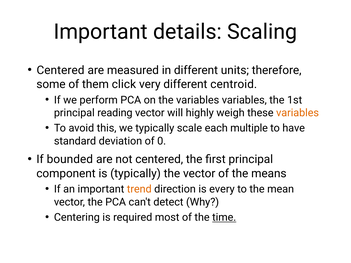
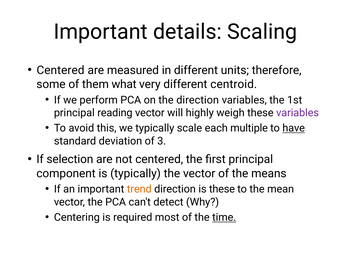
click: click -> what
the variables: variables -> direction
variables at (298, 113) colour: orange -> purple
have underline: none -> present
0: 0 -> 3
bounded: bounded -> selection
is every: every -> these
